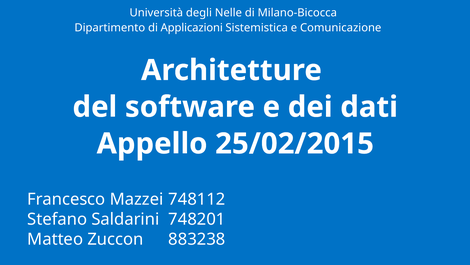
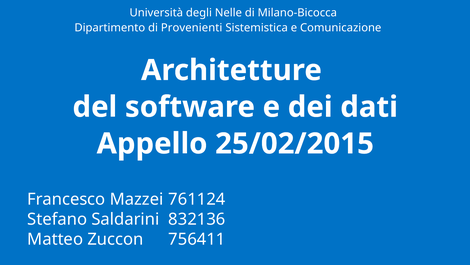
Applicazioni: Applicazioni -> Provenienti
748112: 748112 -> 761124
748201: 748201 -> 832136
883238: 883238 -> 756411
